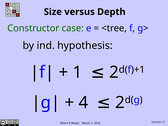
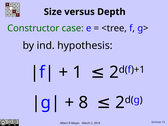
4: 4 -> 8
